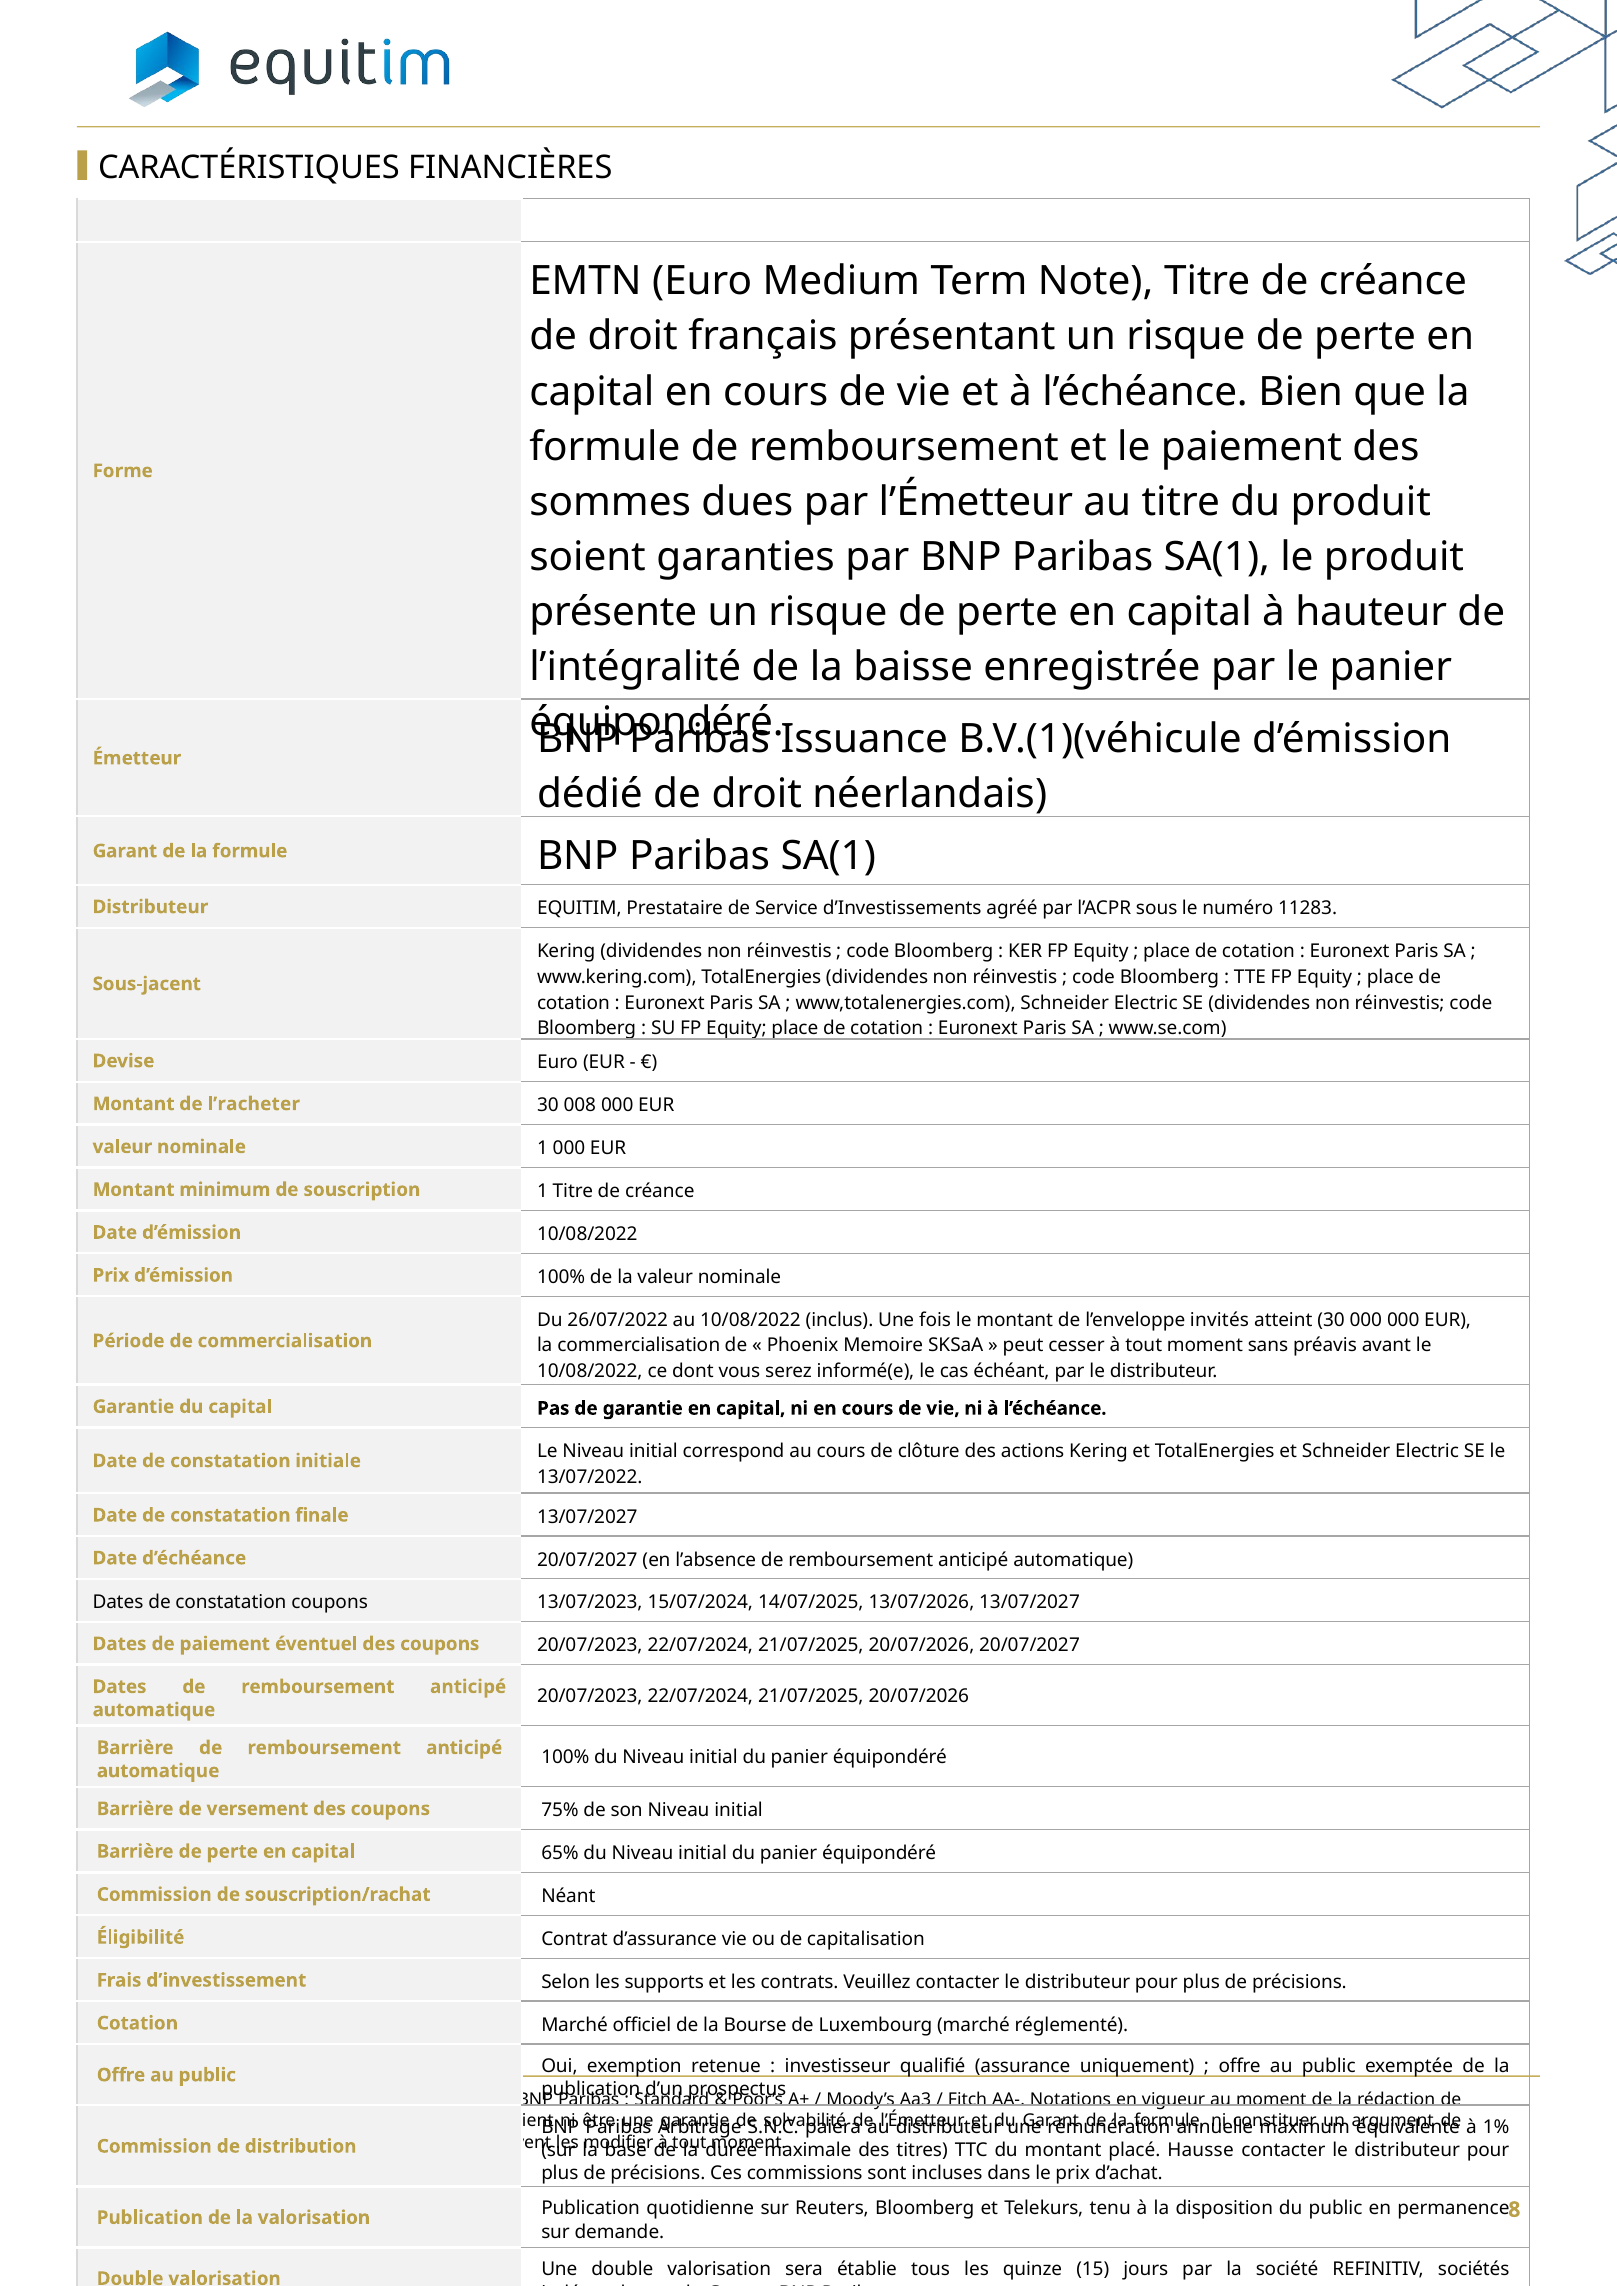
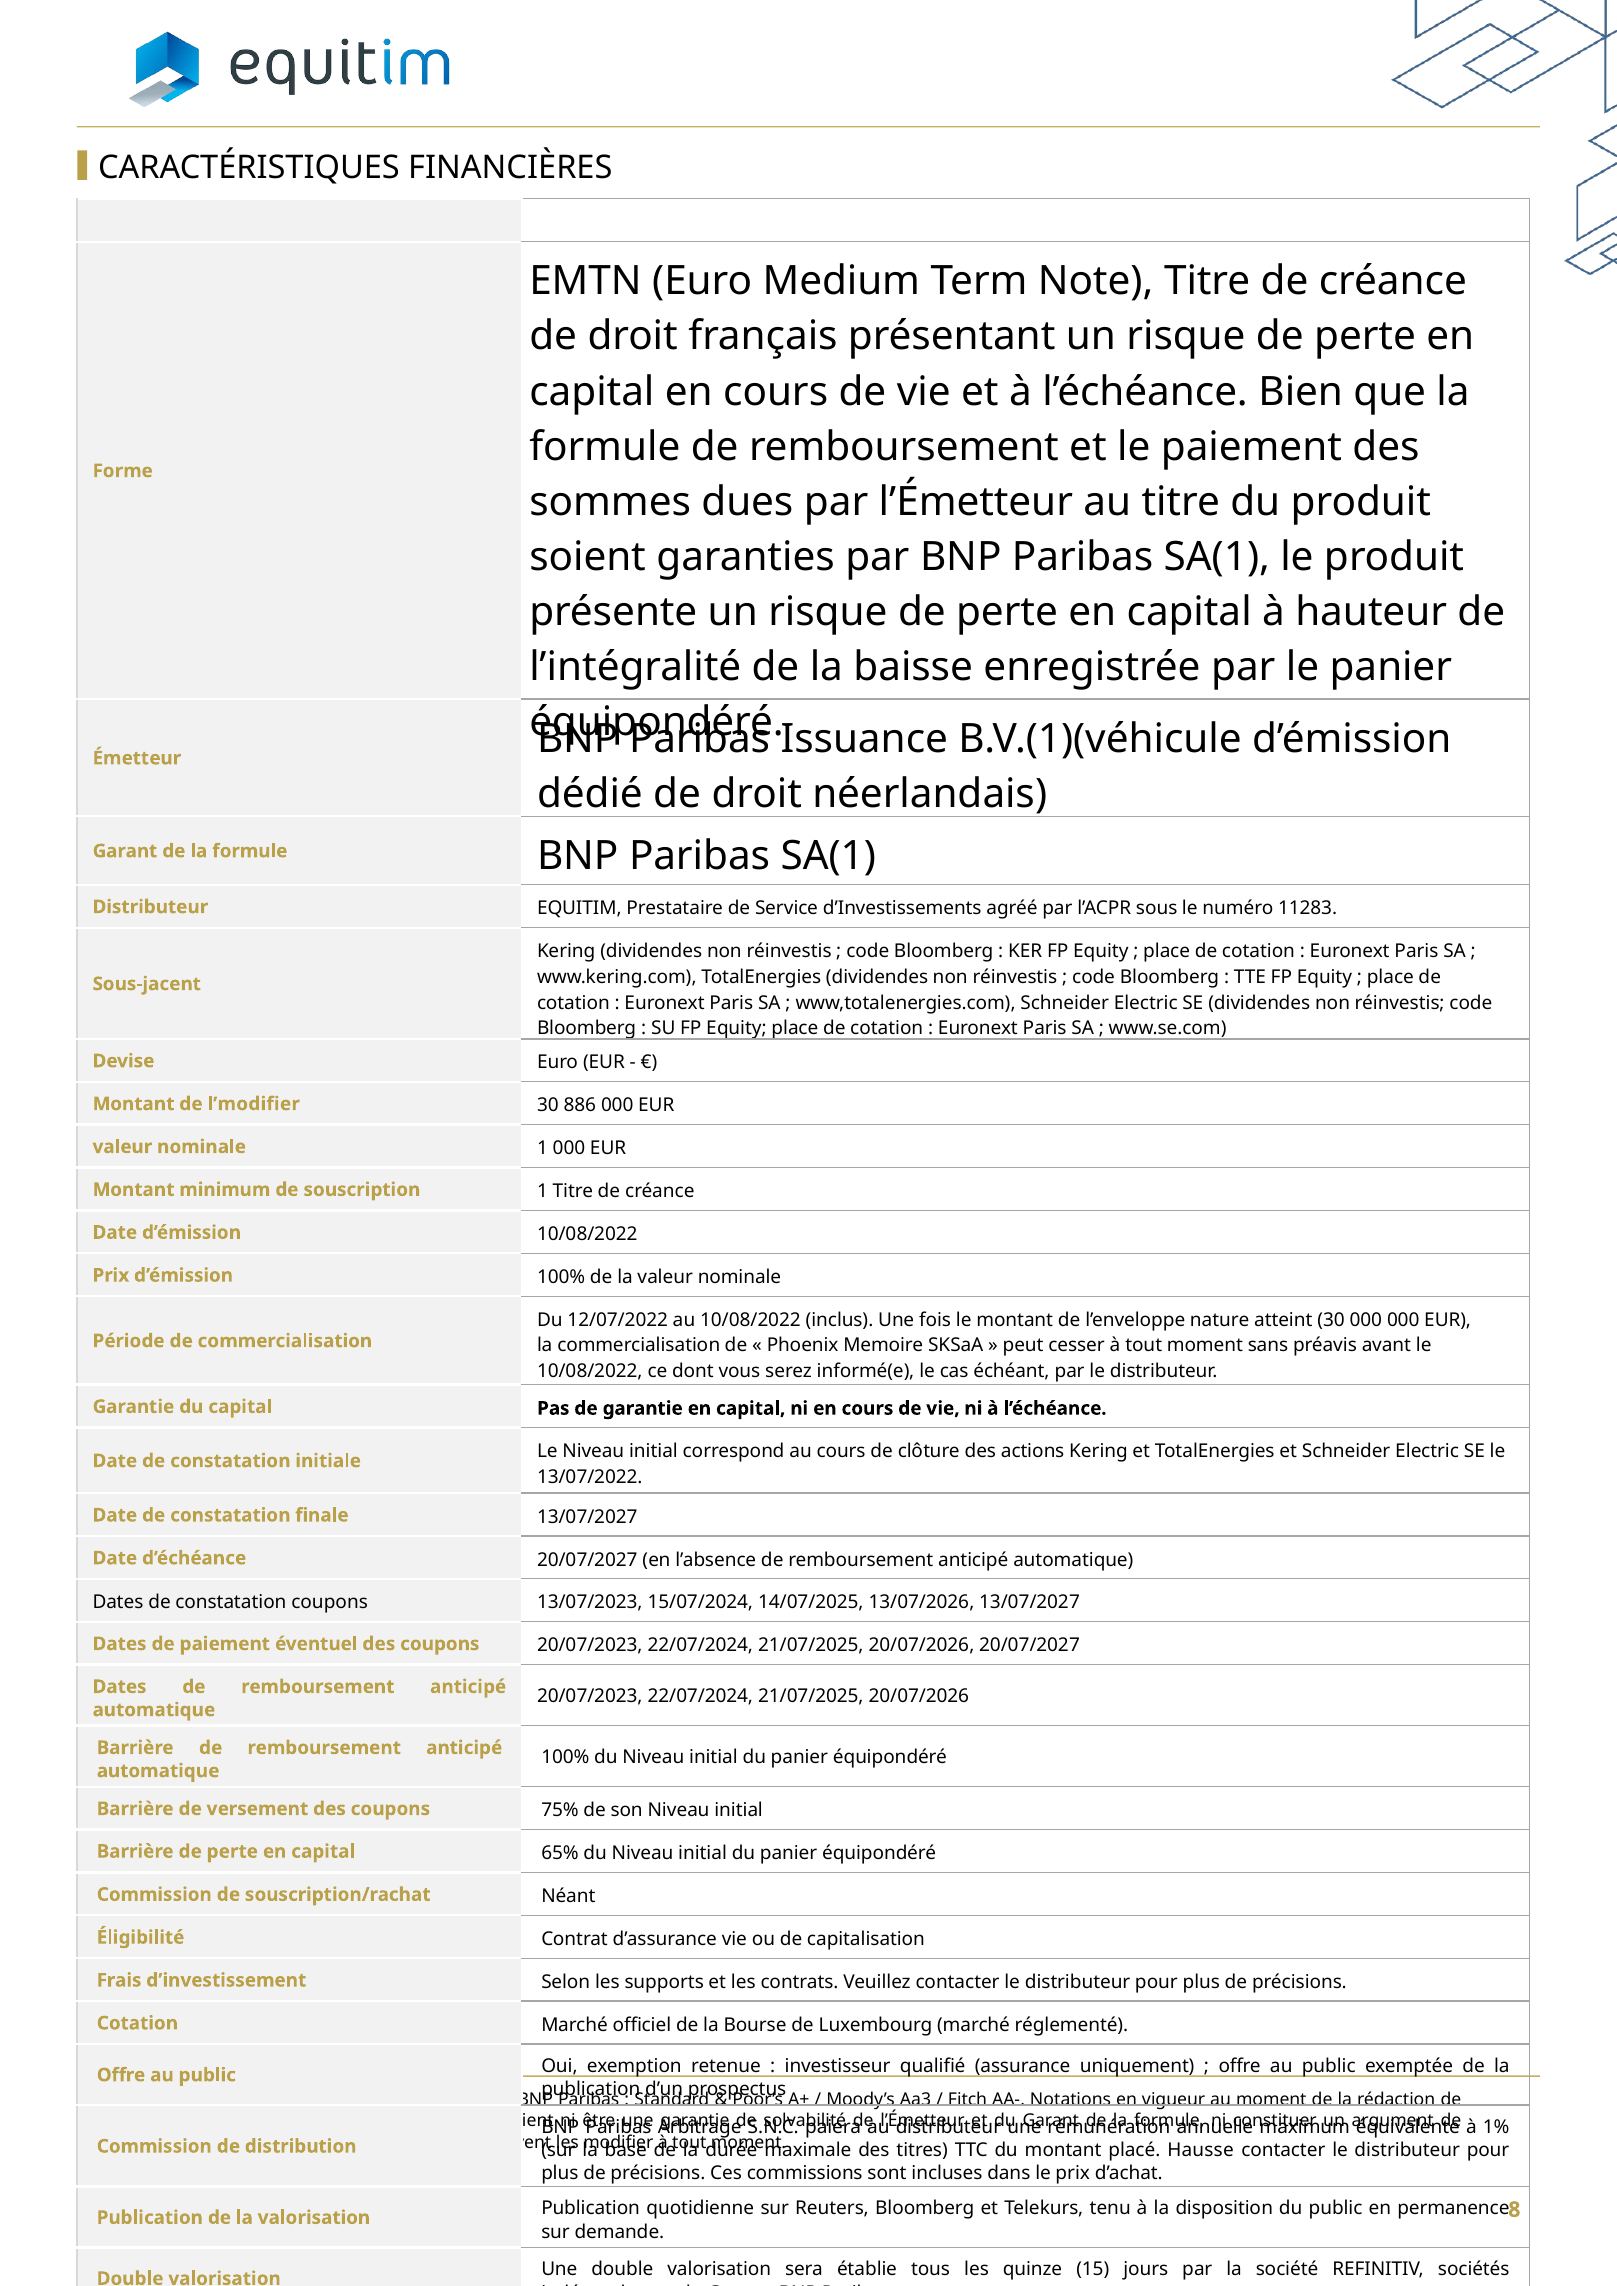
l’racheter: l’racheter -> l’modifier
008: 008 -> 886
26/07/2022: 26/07/2022 -> 12/07/2022
invités: invités -> nature
